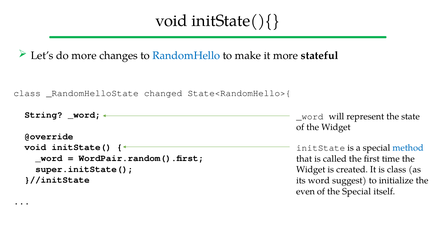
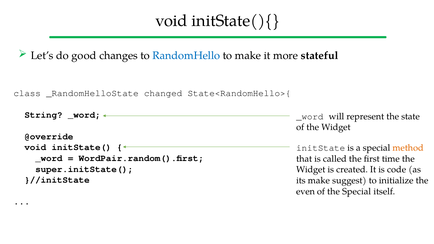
do more: more -> good
method colour: blue -> orange
is class: class -> code
its word: word -> make
